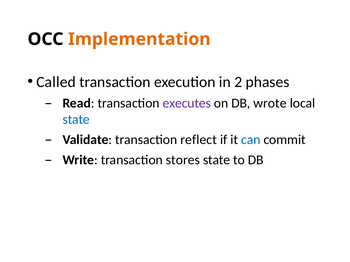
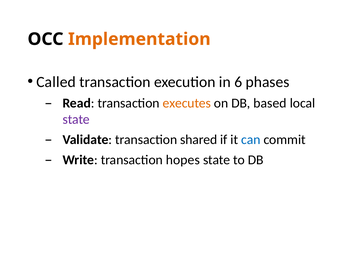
2: 2 -> 6
executes colour: purple -> orange
wrote: wrote -> based
state at (76, 120) colour: blue -> purple
reflect: reflect -> shared
stores: stores -> hopes
